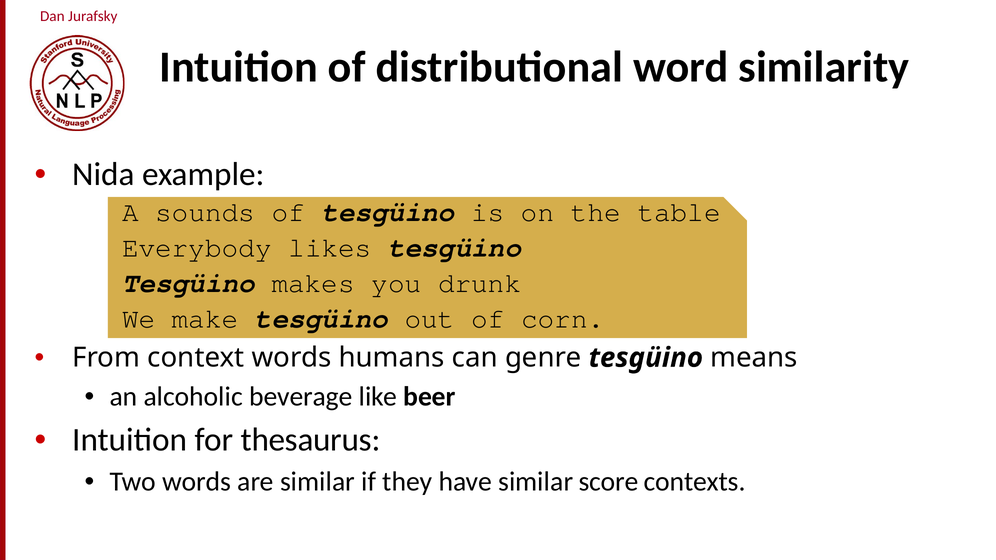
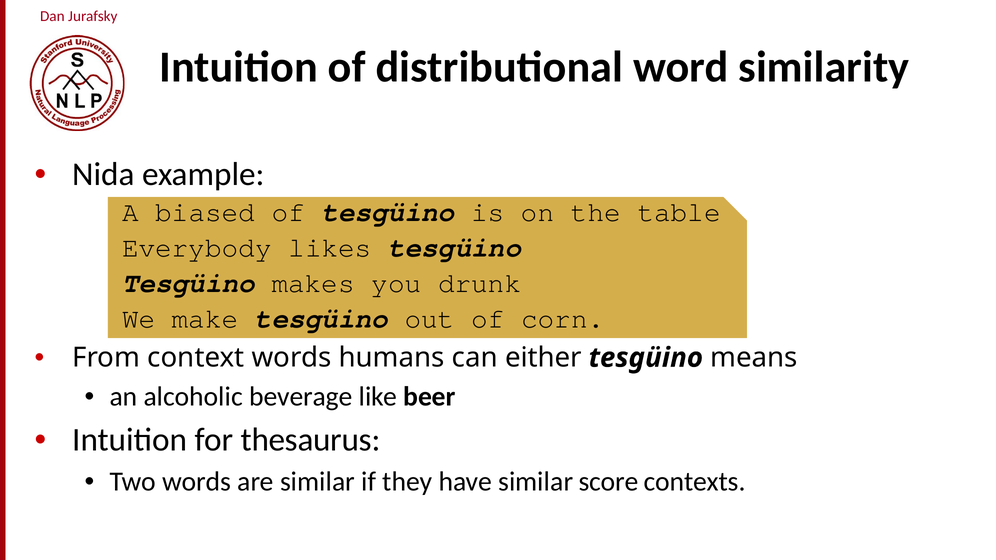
sounds: sounds -> biased
genre: genre -> either
